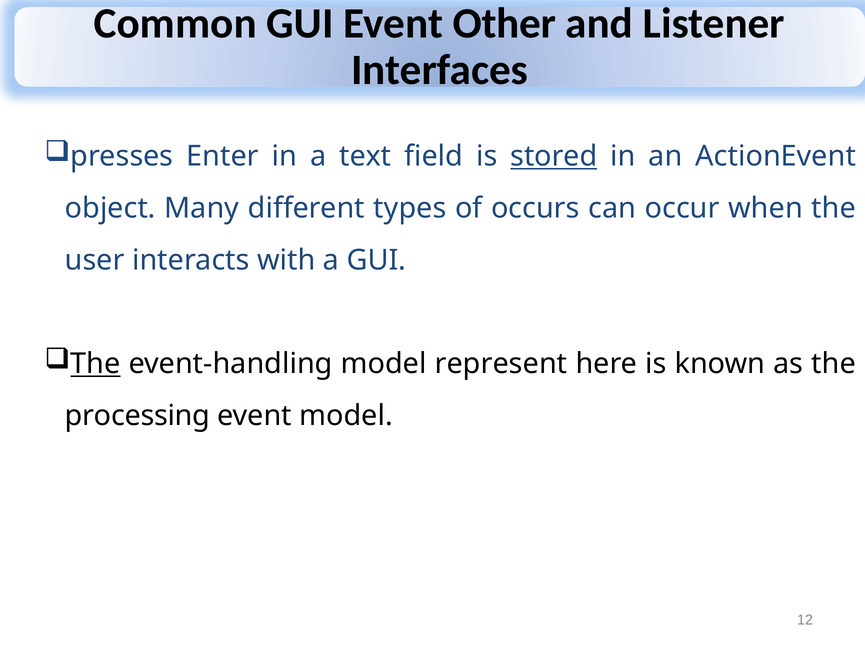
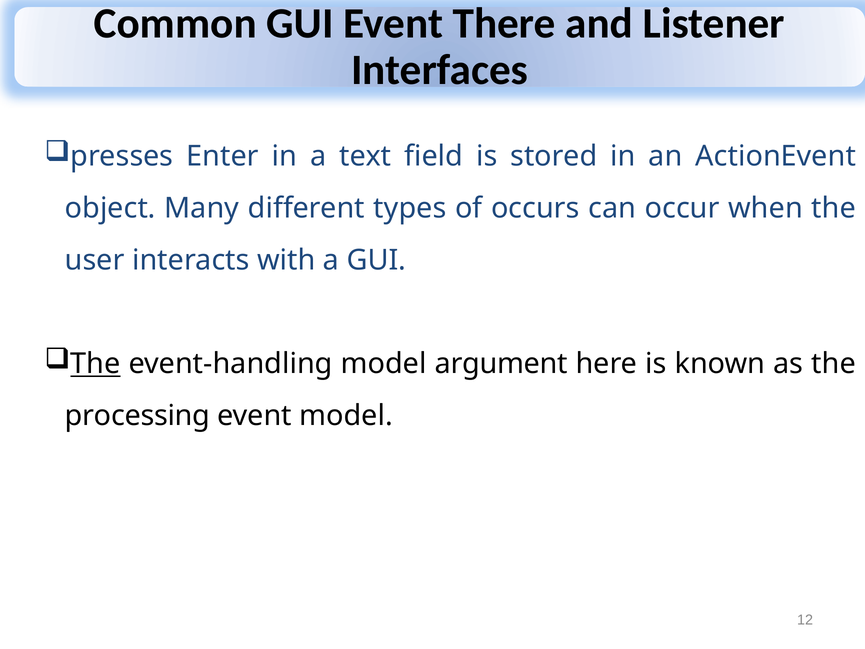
Other: Other -> There
stored underline: present -> none
represent: represent -> argument
